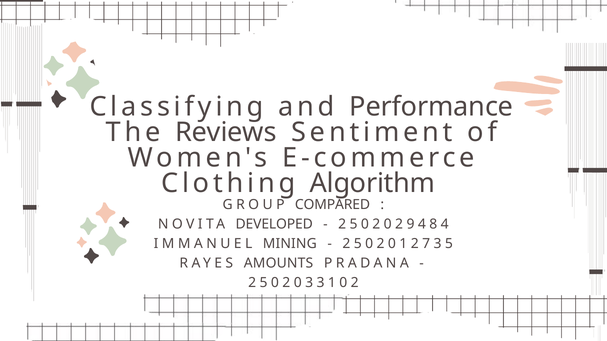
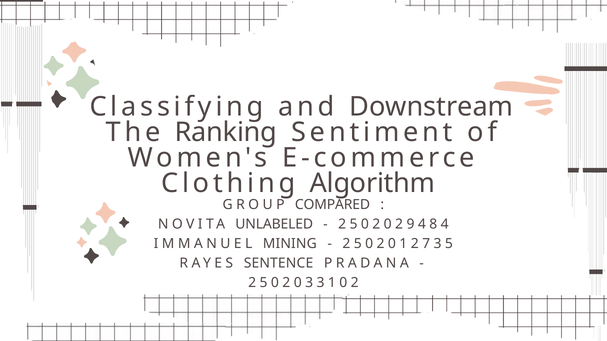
Performance: Performance -> Downstream
Reviews: Reviews -> Ranking
DEVELOPED: DEVELOPED -> UNLABELED
AMOUNTS: AMOUNTS -> SENTENCE
